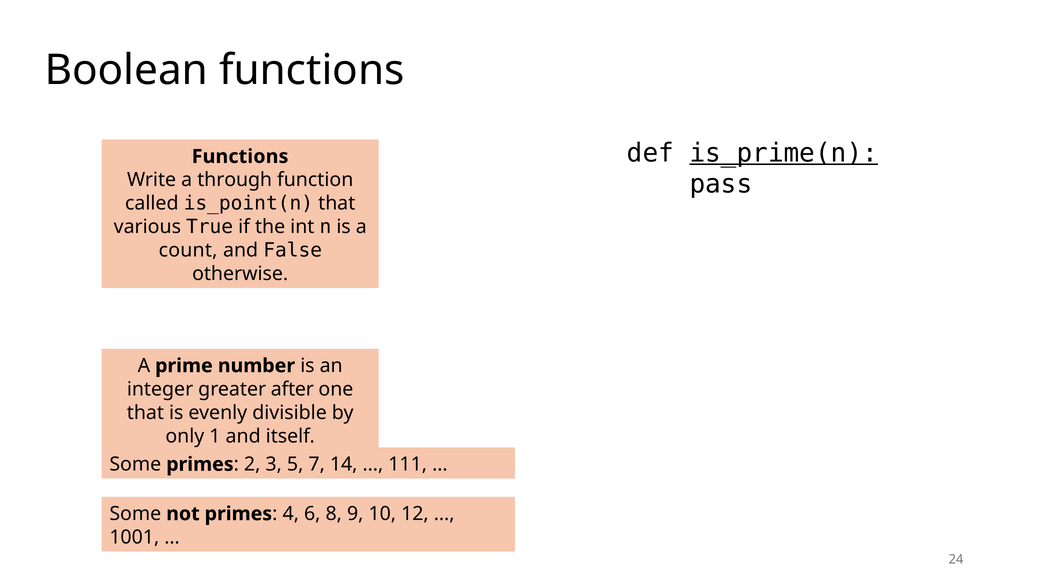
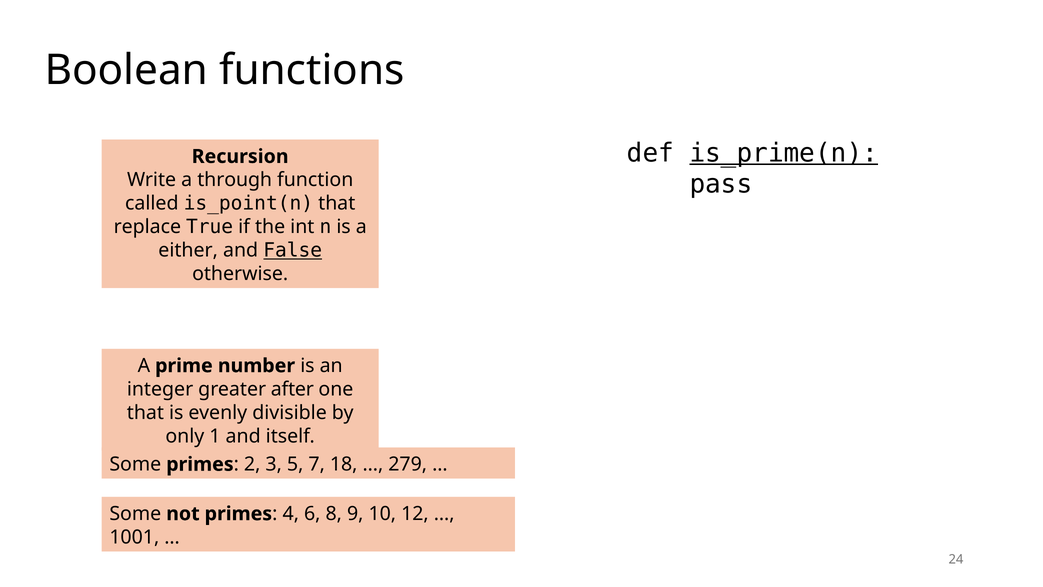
Functions at (240, 156): Functions -> Recursion
various: various -> replace
count: count -> either
False underline: none -> present
14: 14 -> 18
111: 111 -> 279
